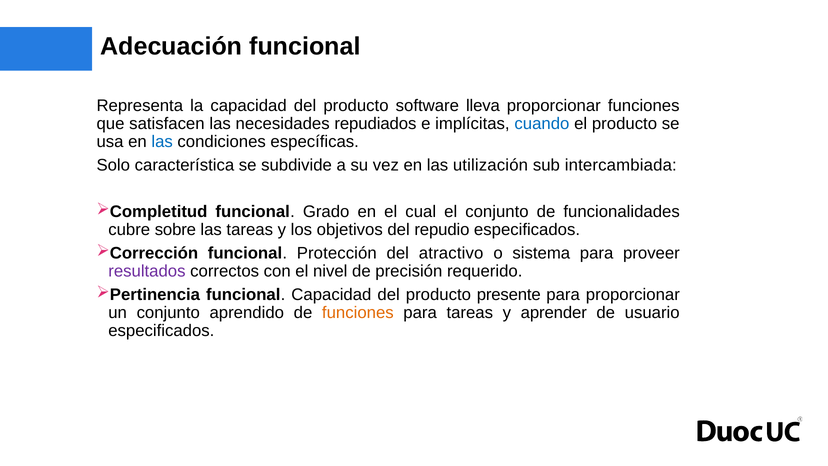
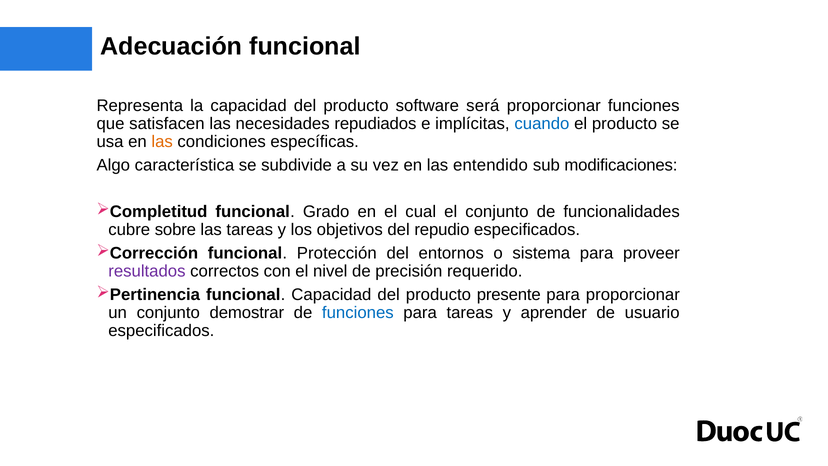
lleva: lleva -> será
las at (162, 142) colour: blue -> orange
Solo: Solo -> Algo
utilización: utilización -> entendido
intercambiada: intercambiada -> modificaciones
atractivo: atractivo -> entornos
aprendido: aprendido -> demostrar
funciones at (358, 313) colour: orange -> blue
